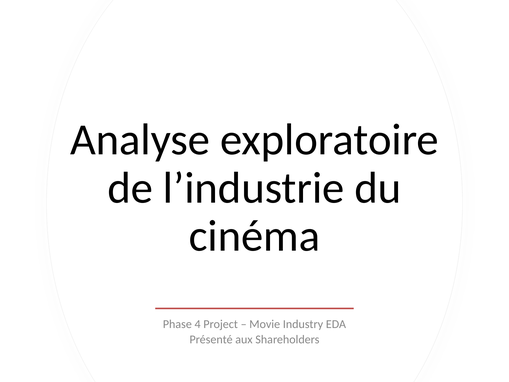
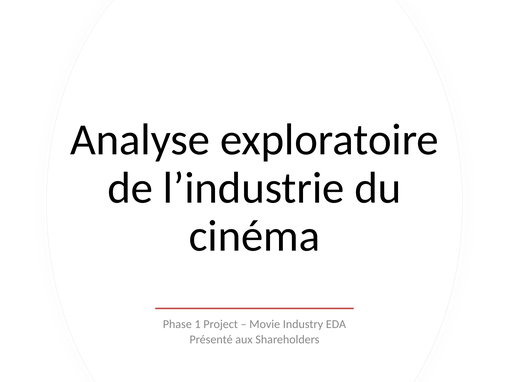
4: 4 -> 1
